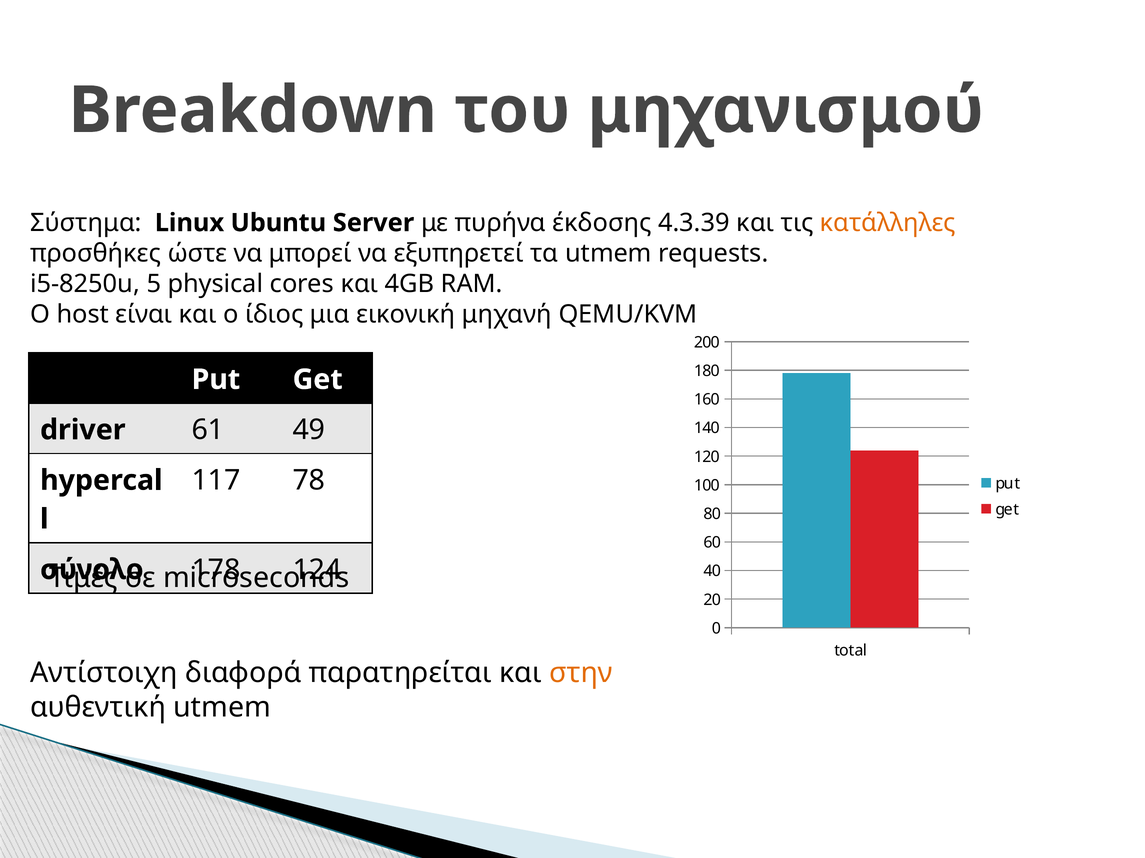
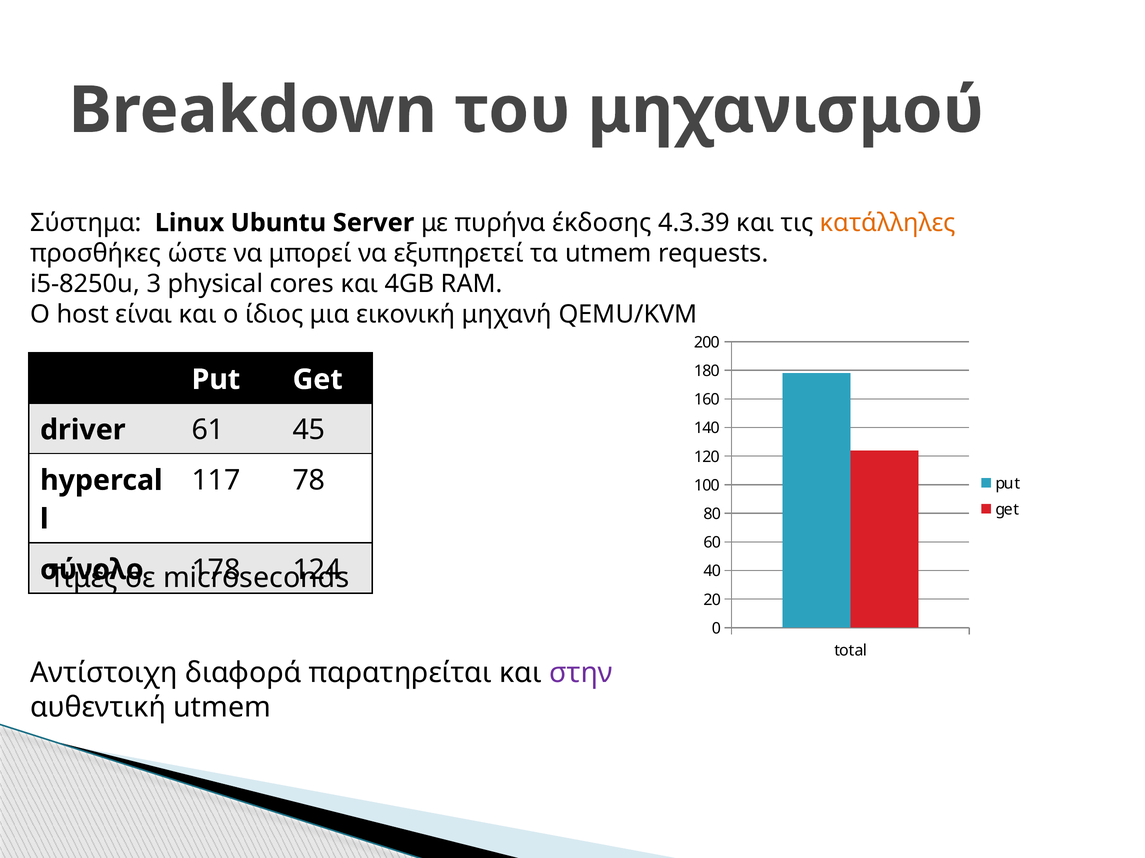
5: 5 -> 3
49: 49 -> 45
στην colour: orange -> purple
